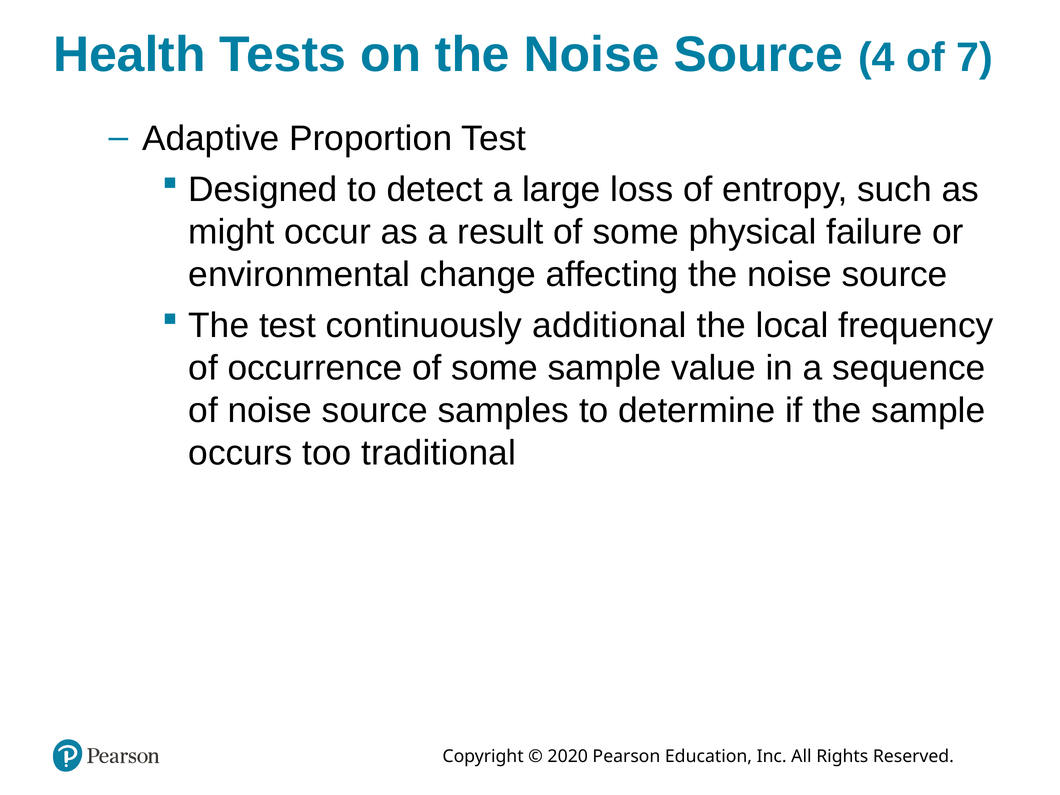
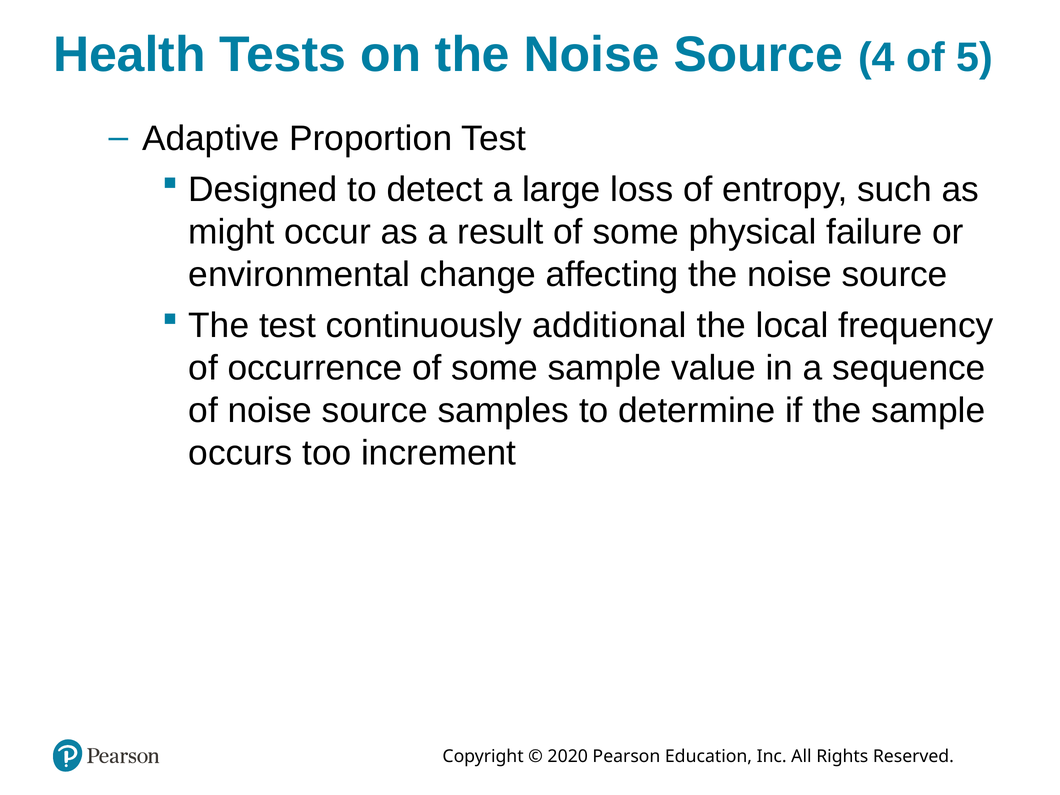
7: 7 -> 5
traditional: traditional -> increment
